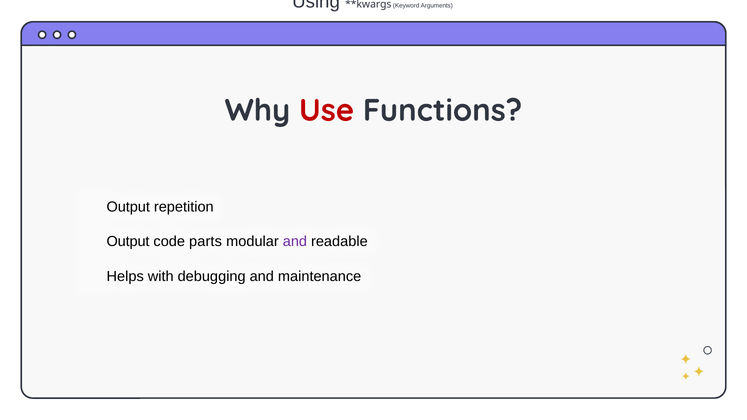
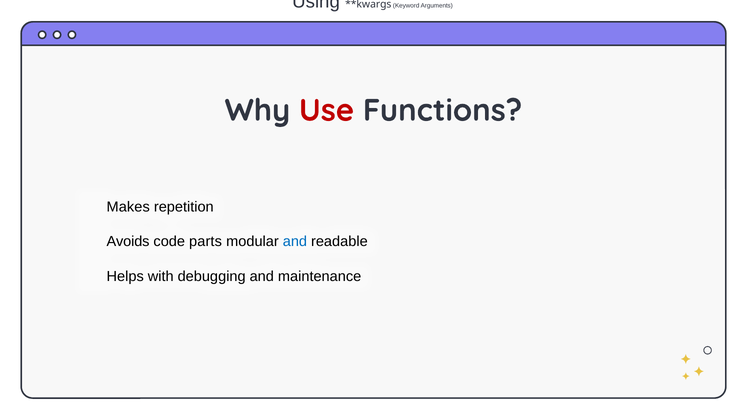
Output at (128, 207): Output -> Makes
Output at (128, 242): Output -> Avoids
and at (295, 242) colour: purple -> blue
